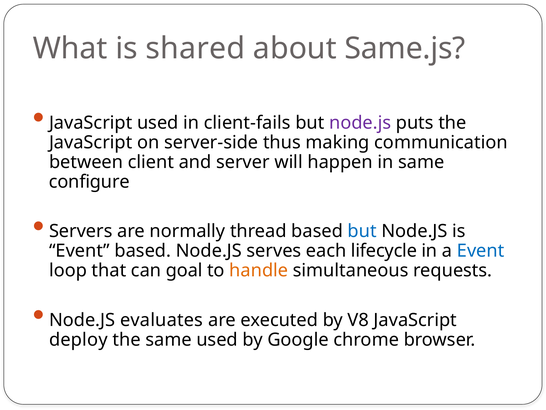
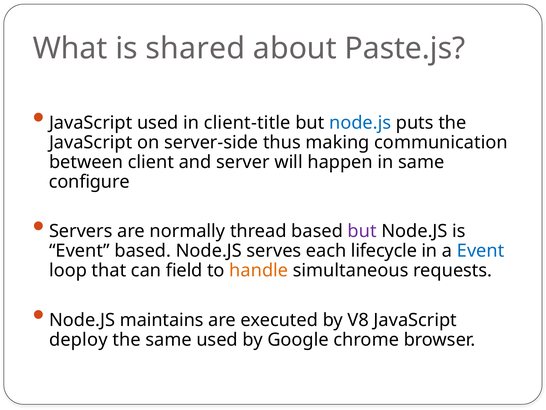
Same.js: Same.js -> Paste.js
client-fails: client-fails -> client-title
node.js at (360, 123) colour: purple -> blue
but at (362, 231) colour: blue -> purple
goal: goal -> field
evaluates: evaluates -> maintains
